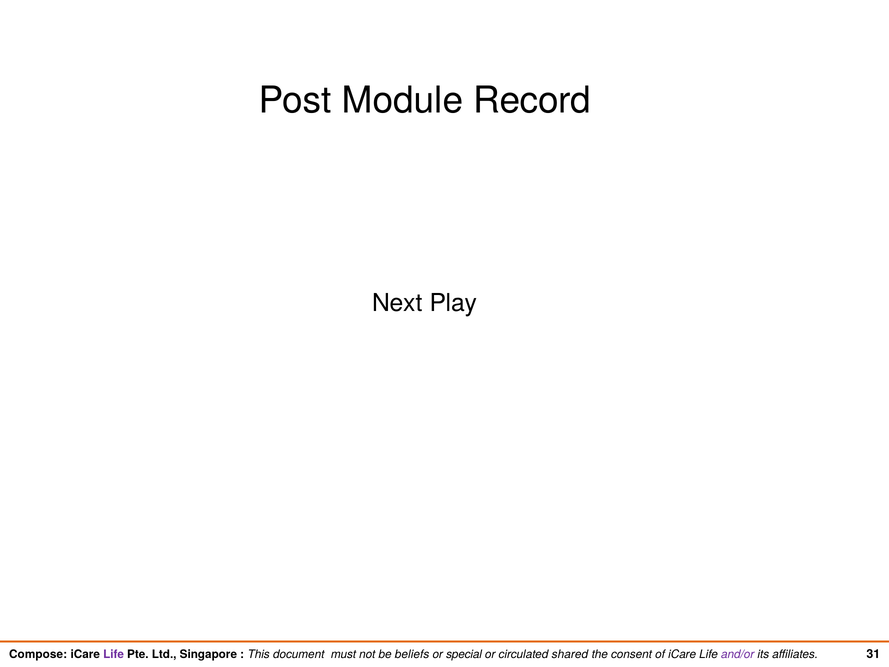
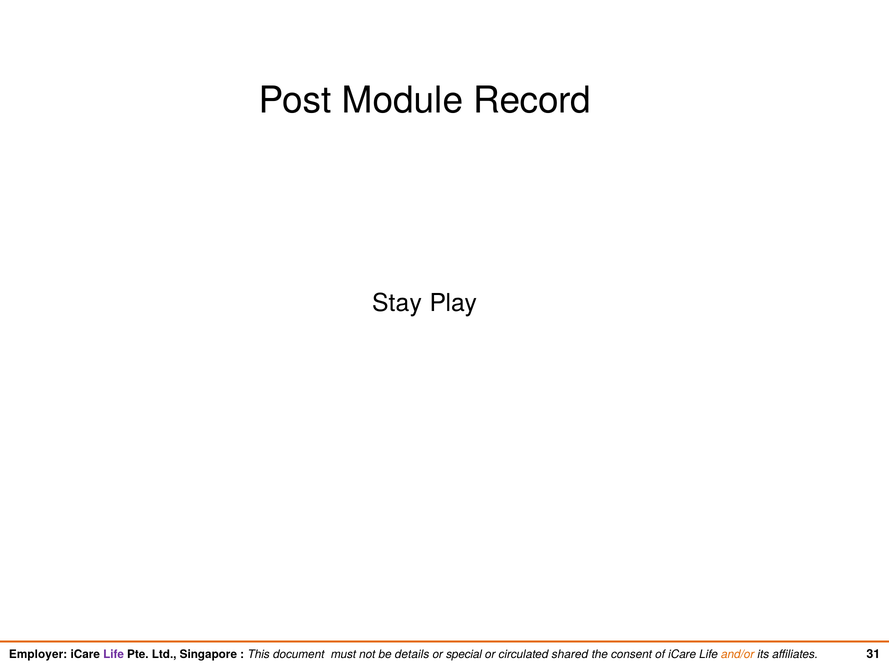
Next: Next -> Stay
Compose: Compose -> Employer
beliefs: beliefs -> details
and/or colour: purple -> orange
